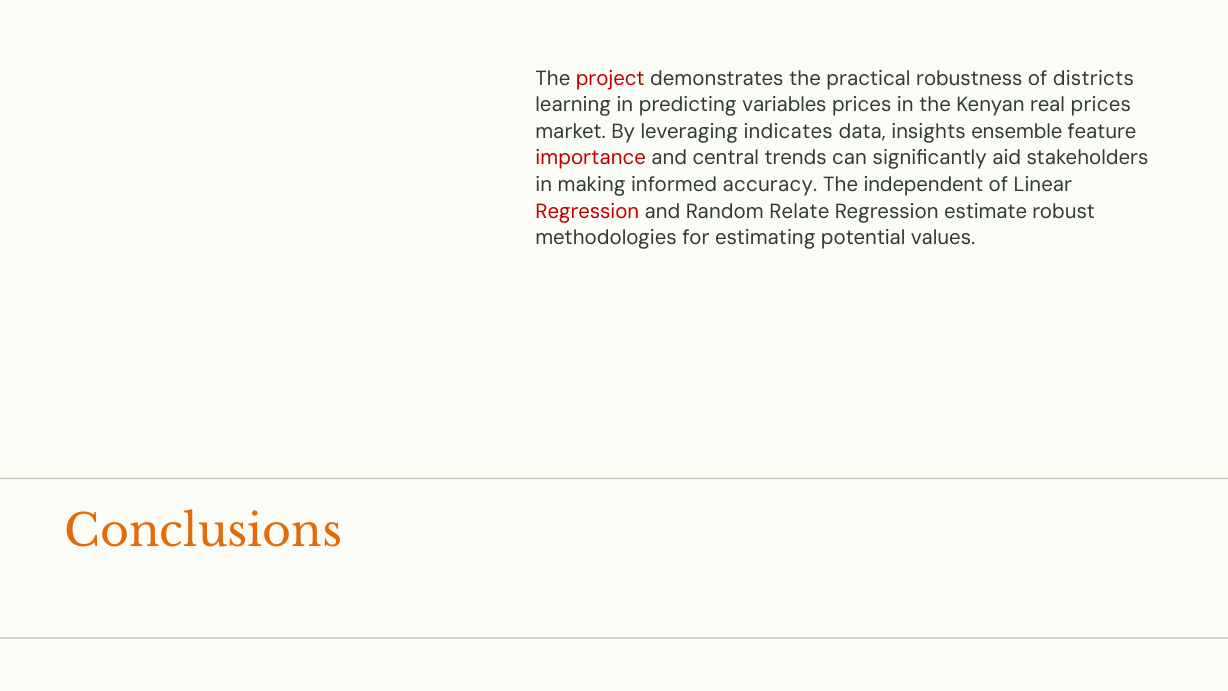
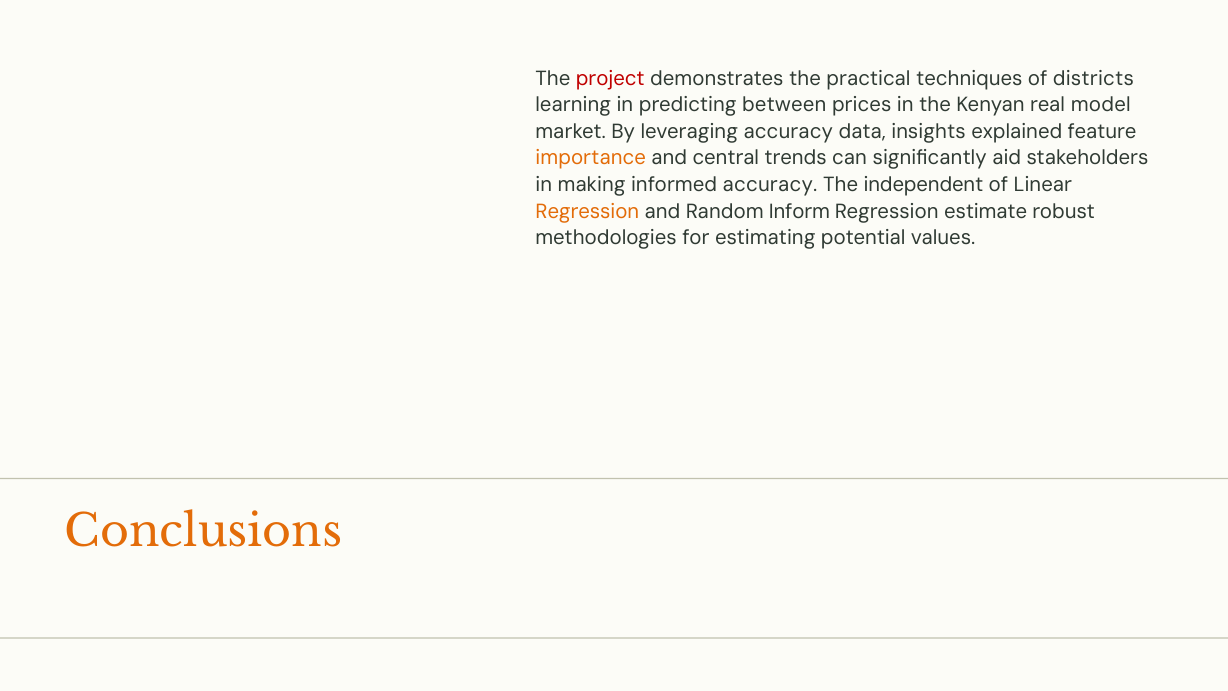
robustness: robustness -> techniques
variables: variables -> between
real prices: prices -> model
leveraging indicates: indicates -> accuracy
ensemble: ensemble -> explained
importance colour: red -> orange
Regression at (587, 211) colour: red -> orange
Relate: Relate -> Inform
